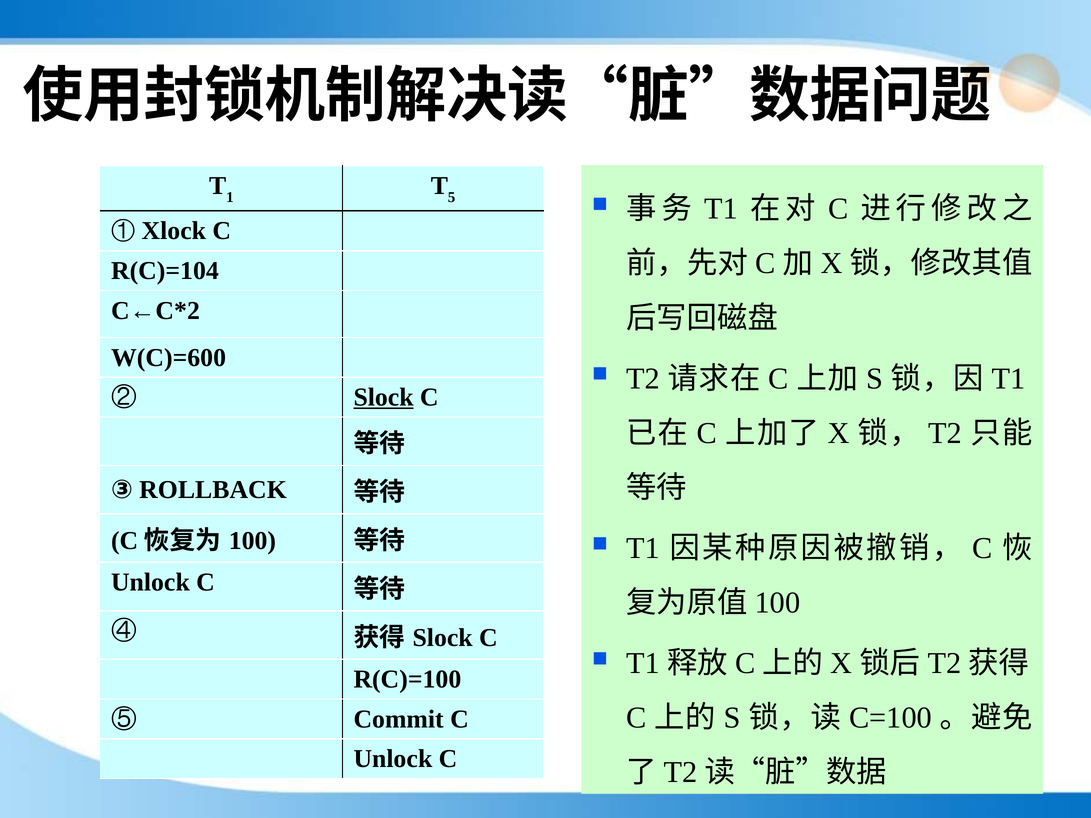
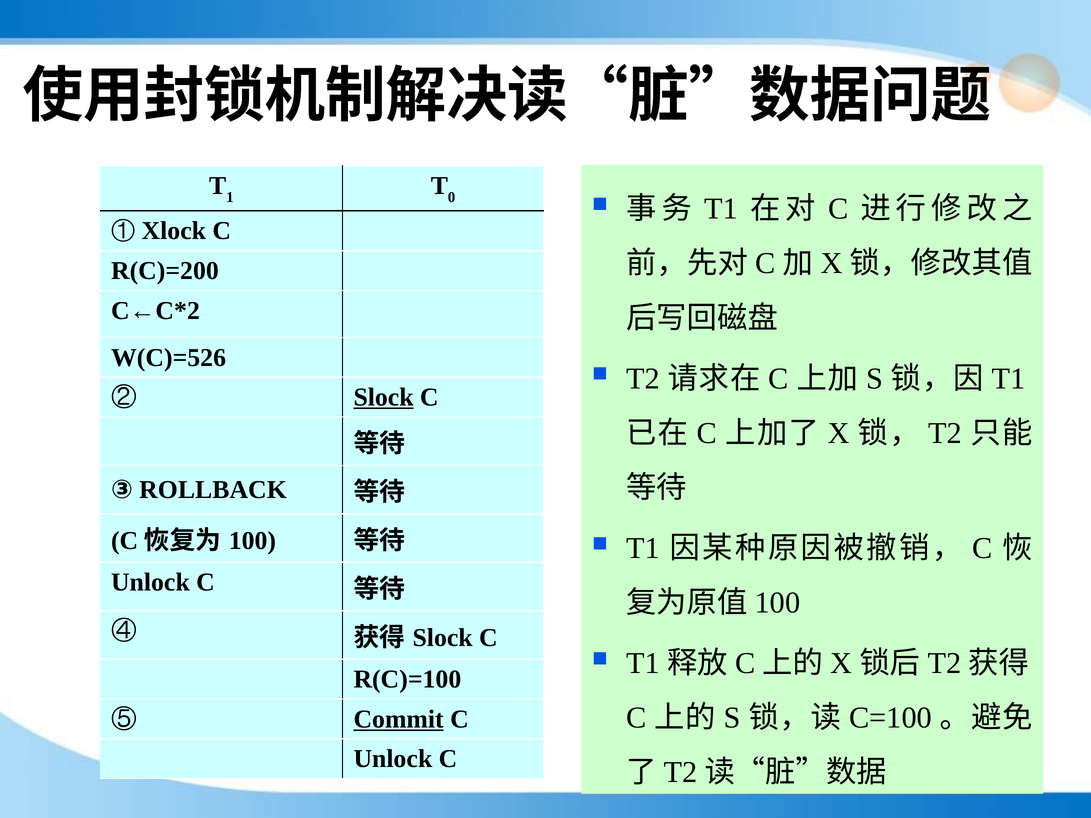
5: 5 -> 0
R(C)=104: R(C)=104 -> R(C)=200
W(C)=600: W(C)=600 -> W(C)=526
Commit underline: none -> present
